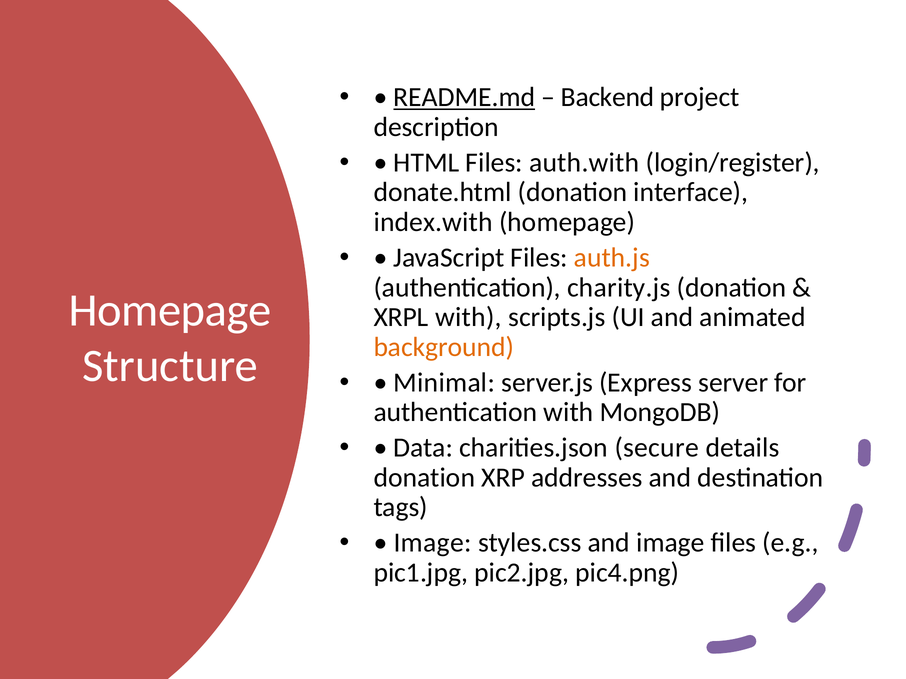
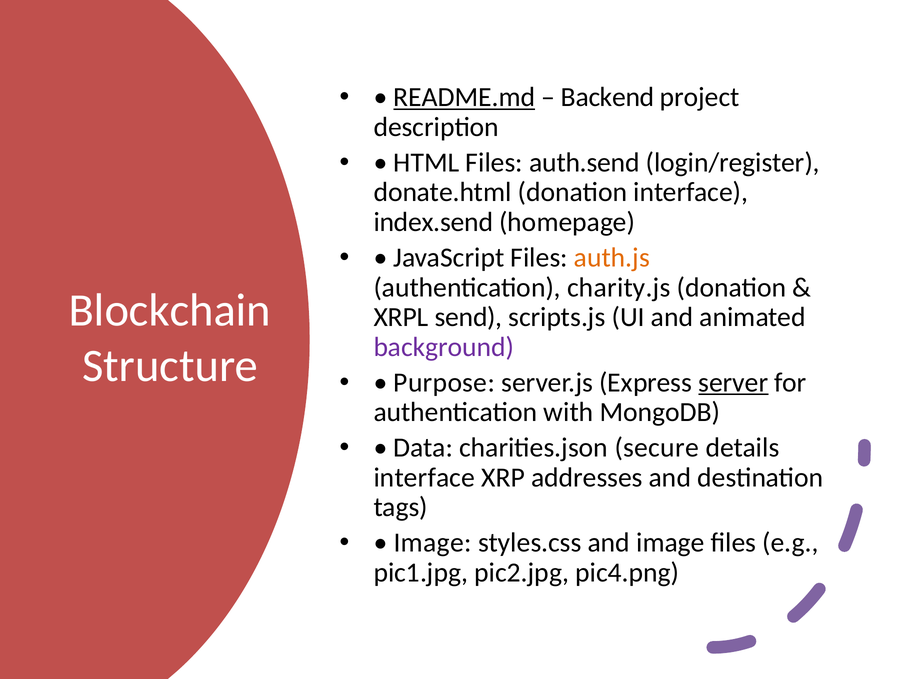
auth.with: auth.with -> auth.send
index.with: index.with -> index.send
Homepage at (170, 311): Homepage -> Blockchain
XRPL with: with -> send
background colour: orange -> purple
Minimal: Minimal -> Purpose
server underline: none -> present
donation at (424, 478): donation -> interface
